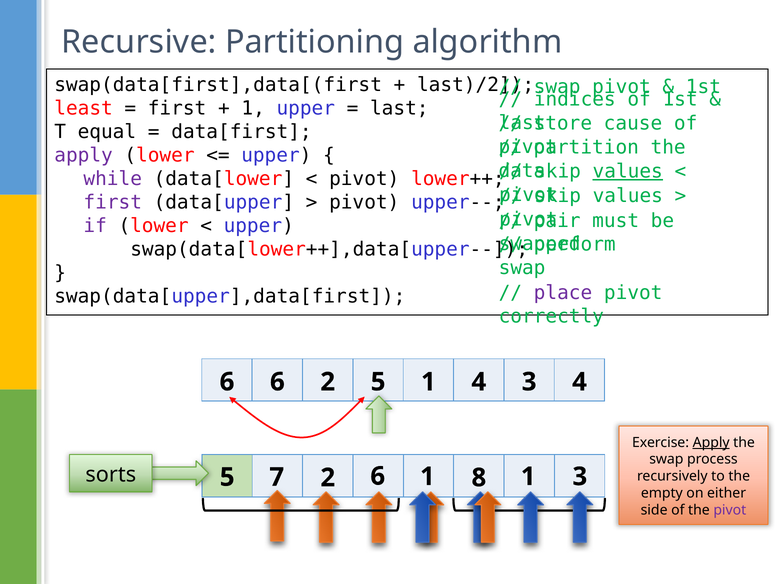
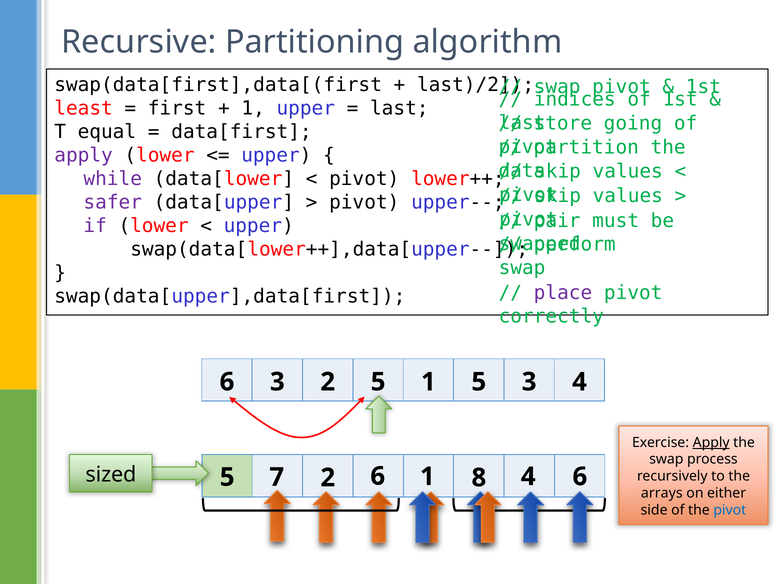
cause: cause -> going
values at (628, 171) underline: present -> none
first at (113, 202): first -> safer
6 6: 6 -> 3
1 4: 4 -> 5
sorts: sorts -> sized
6 1: 1 -> 4
7 3: 3 -> 6
empty: empty -> arrays
pivot at (730, 510) colour: purple -> blue
